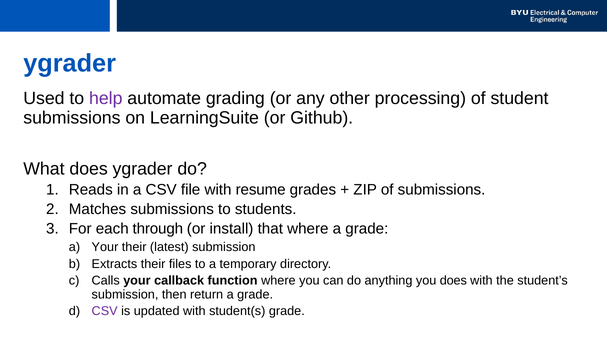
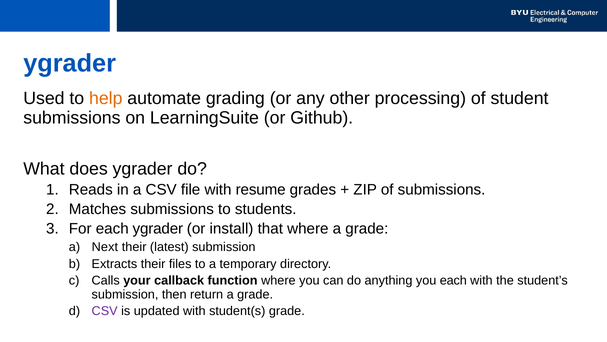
help colour: purple -> orange
each through: through -> ygrader
a Your: Your -> Next
you does: does -> each
